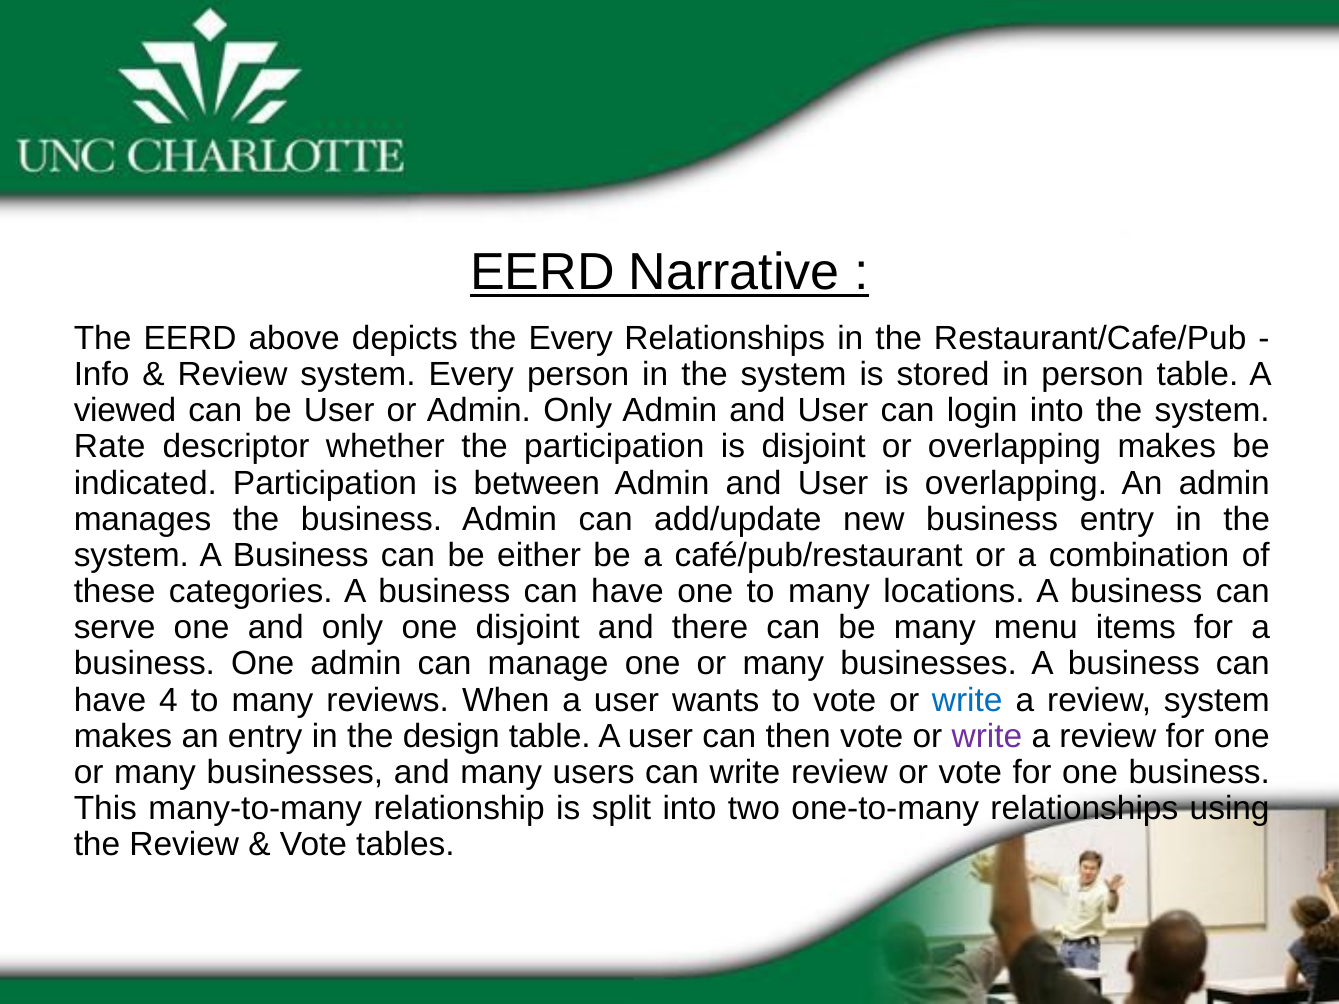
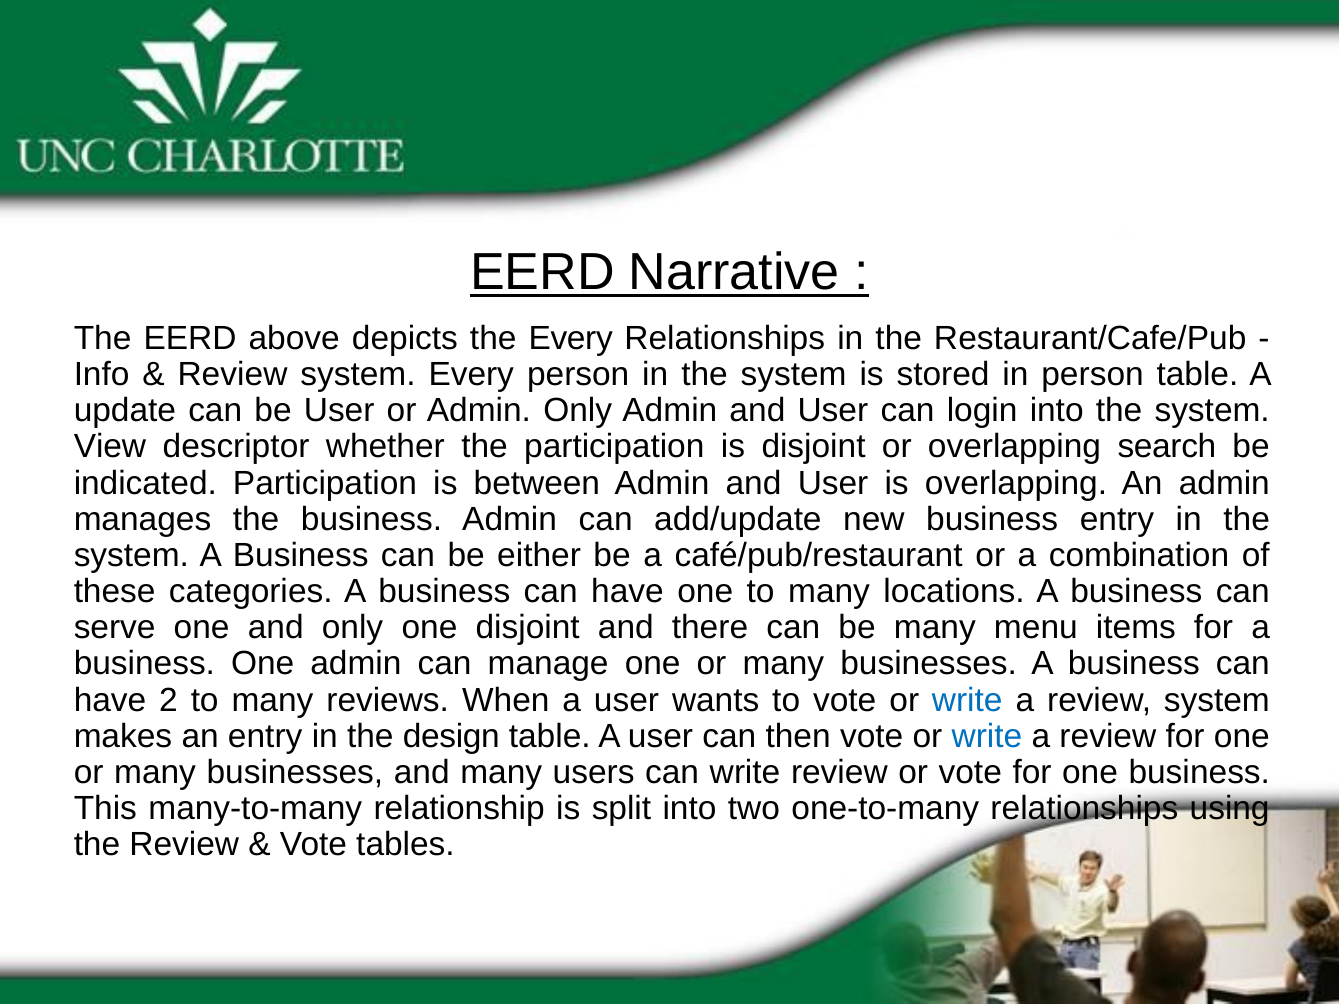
viewed: viewed -> update
Rate: Rate -> View
overlapping makes: makes -> search
4: 4 -> 2
write at (987, 736) colour: purple -> blue
